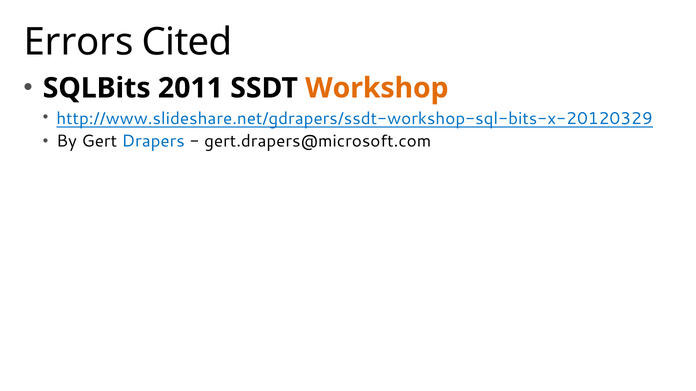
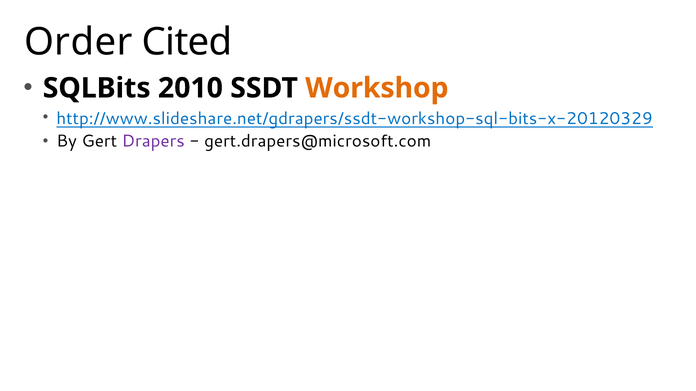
Errors: Errors -> Order
2011: 2011 -> 2010
Drapers colour: blue -> purple
